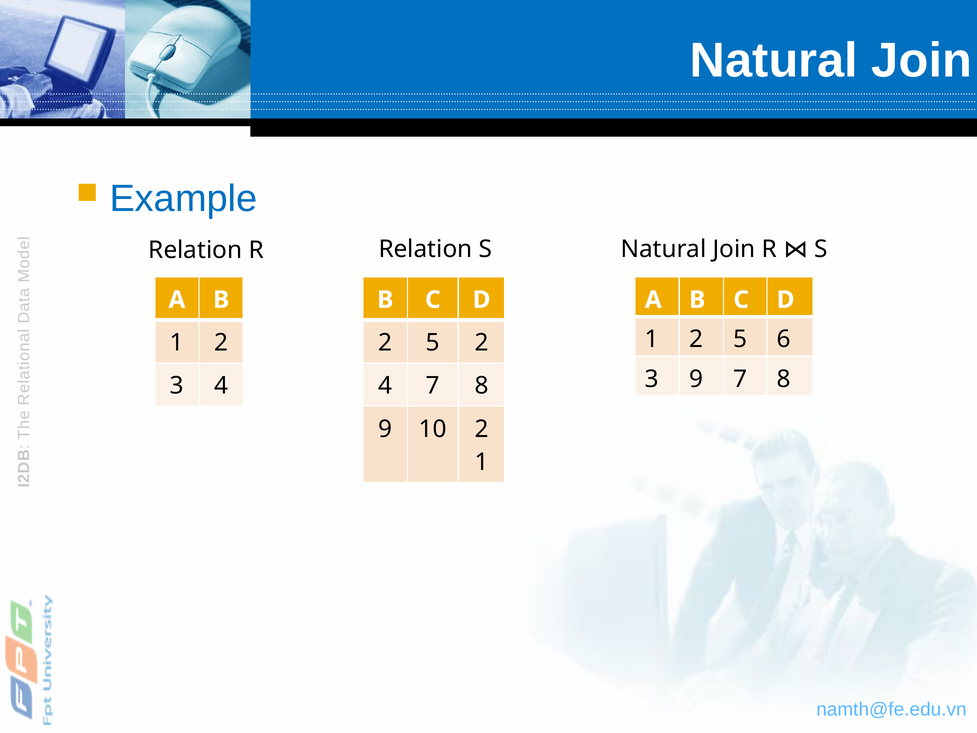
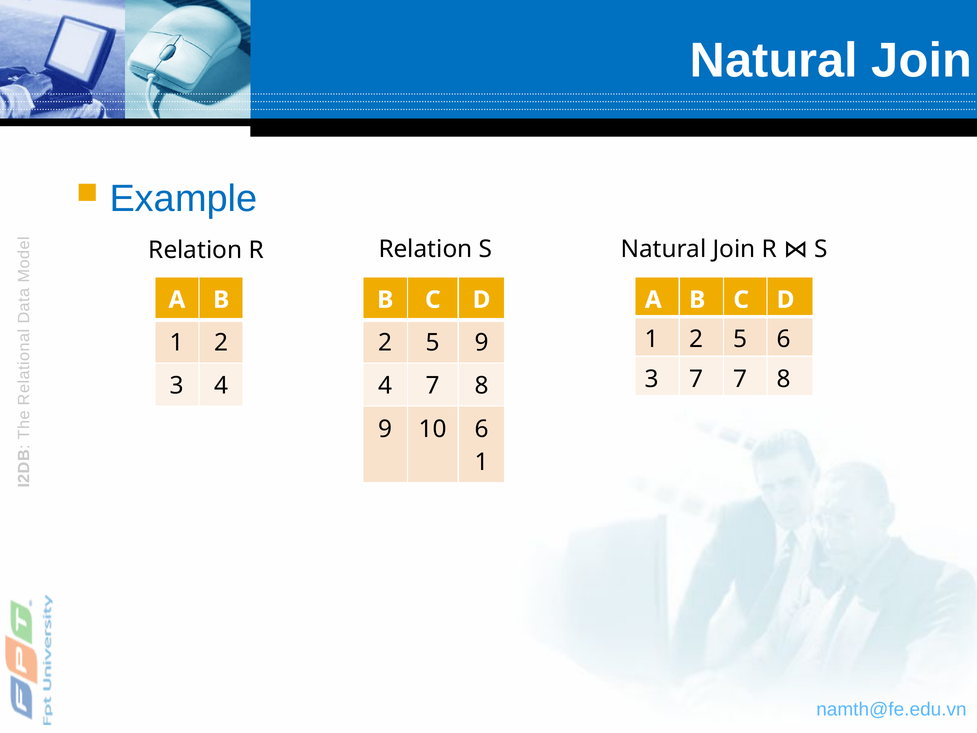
5 2: 2 -> 9
3 9: 9 -> 7
10 2: 2 -> 6
